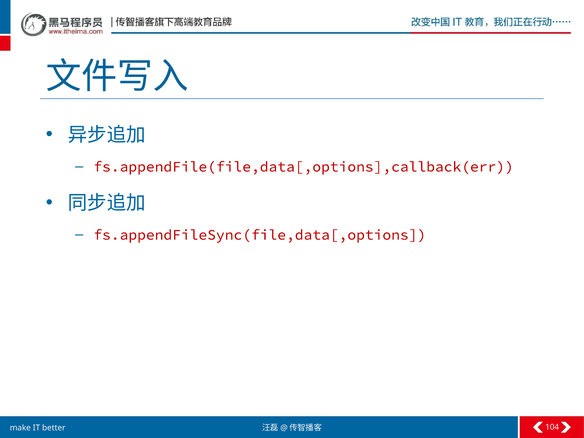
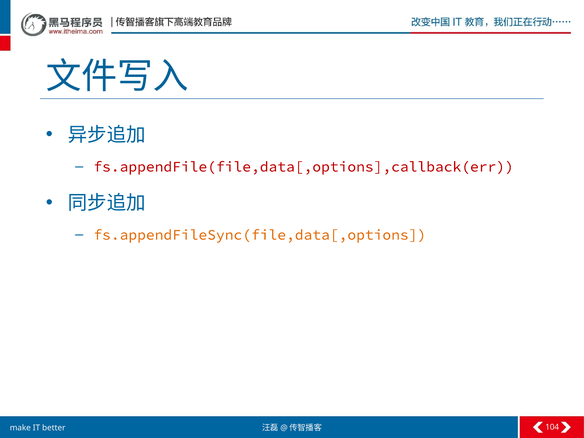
fs.appendFileSync(file,data[,options colour: red -> orange
